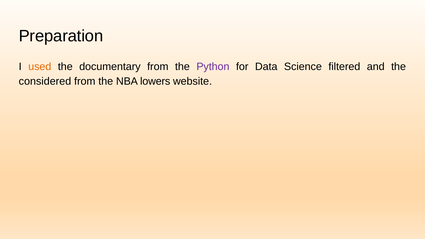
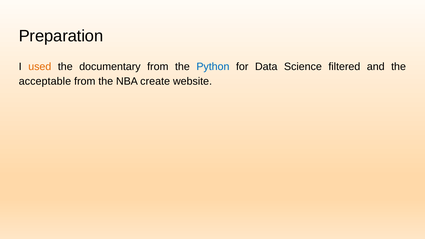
Python colour: purple -> blue
considered: considered -> acceptable
lowers: lowers -> create
